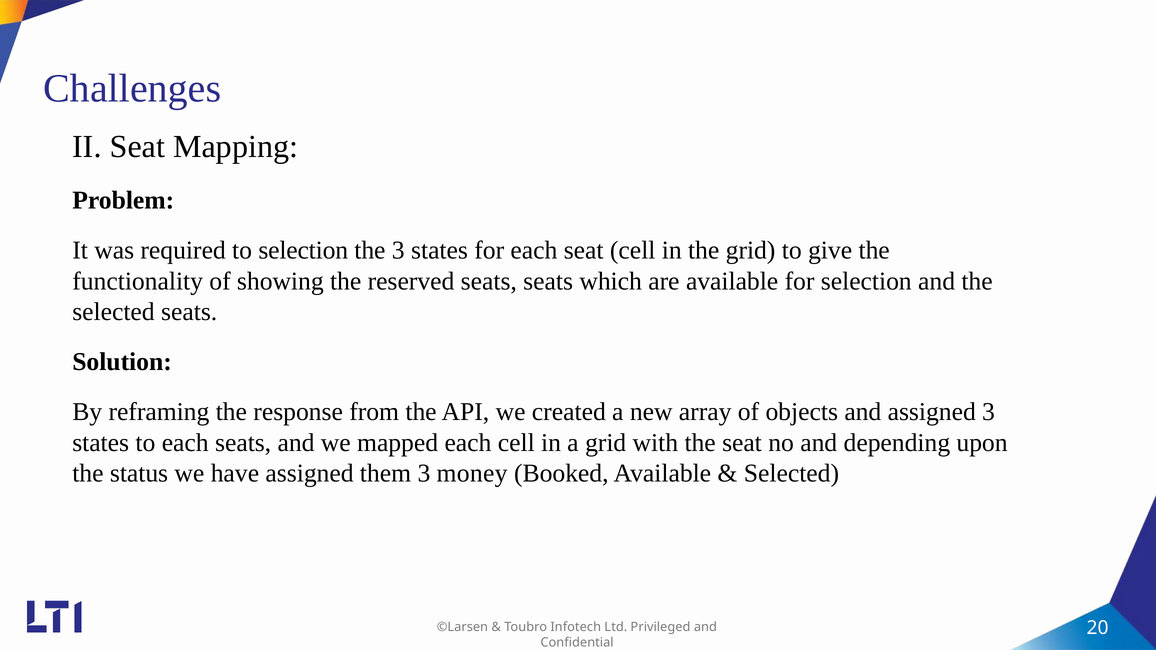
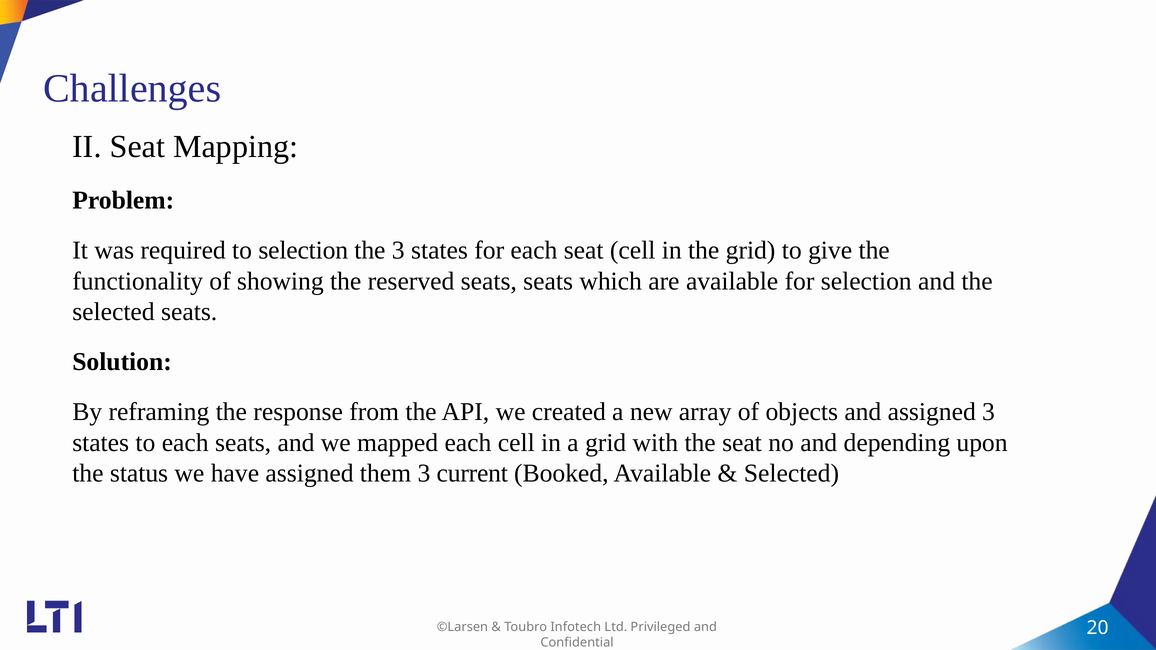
money: money -> current
